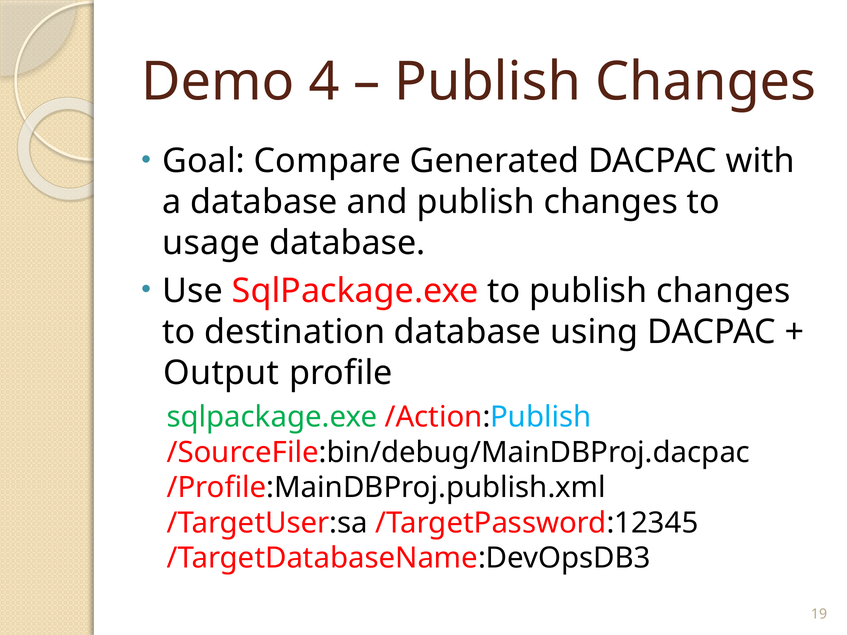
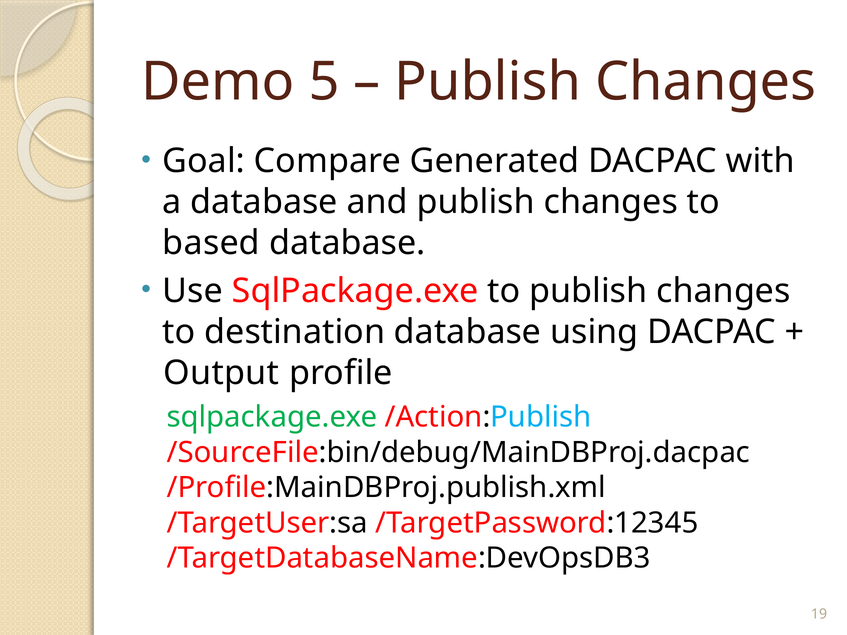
4: 4 -> 5
usage: usage -> based
